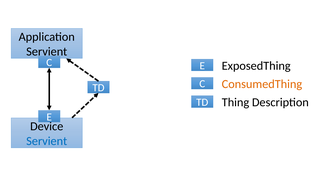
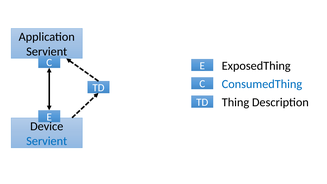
ConsumedThing colour: orange -> blue
